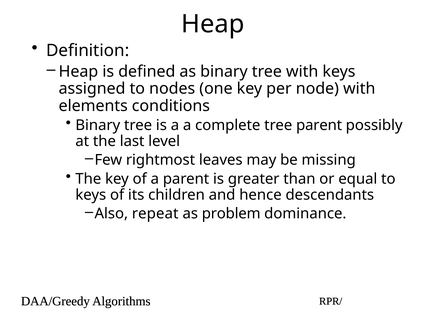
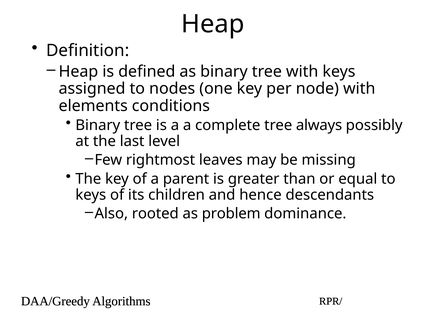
tree parent: parent -> always
repeat: repeat -> rooted
